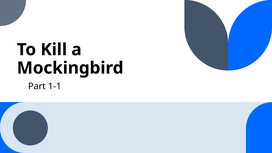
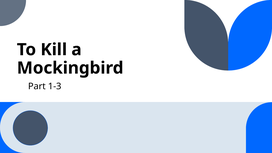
1-1: 1-1 -> 1-3
